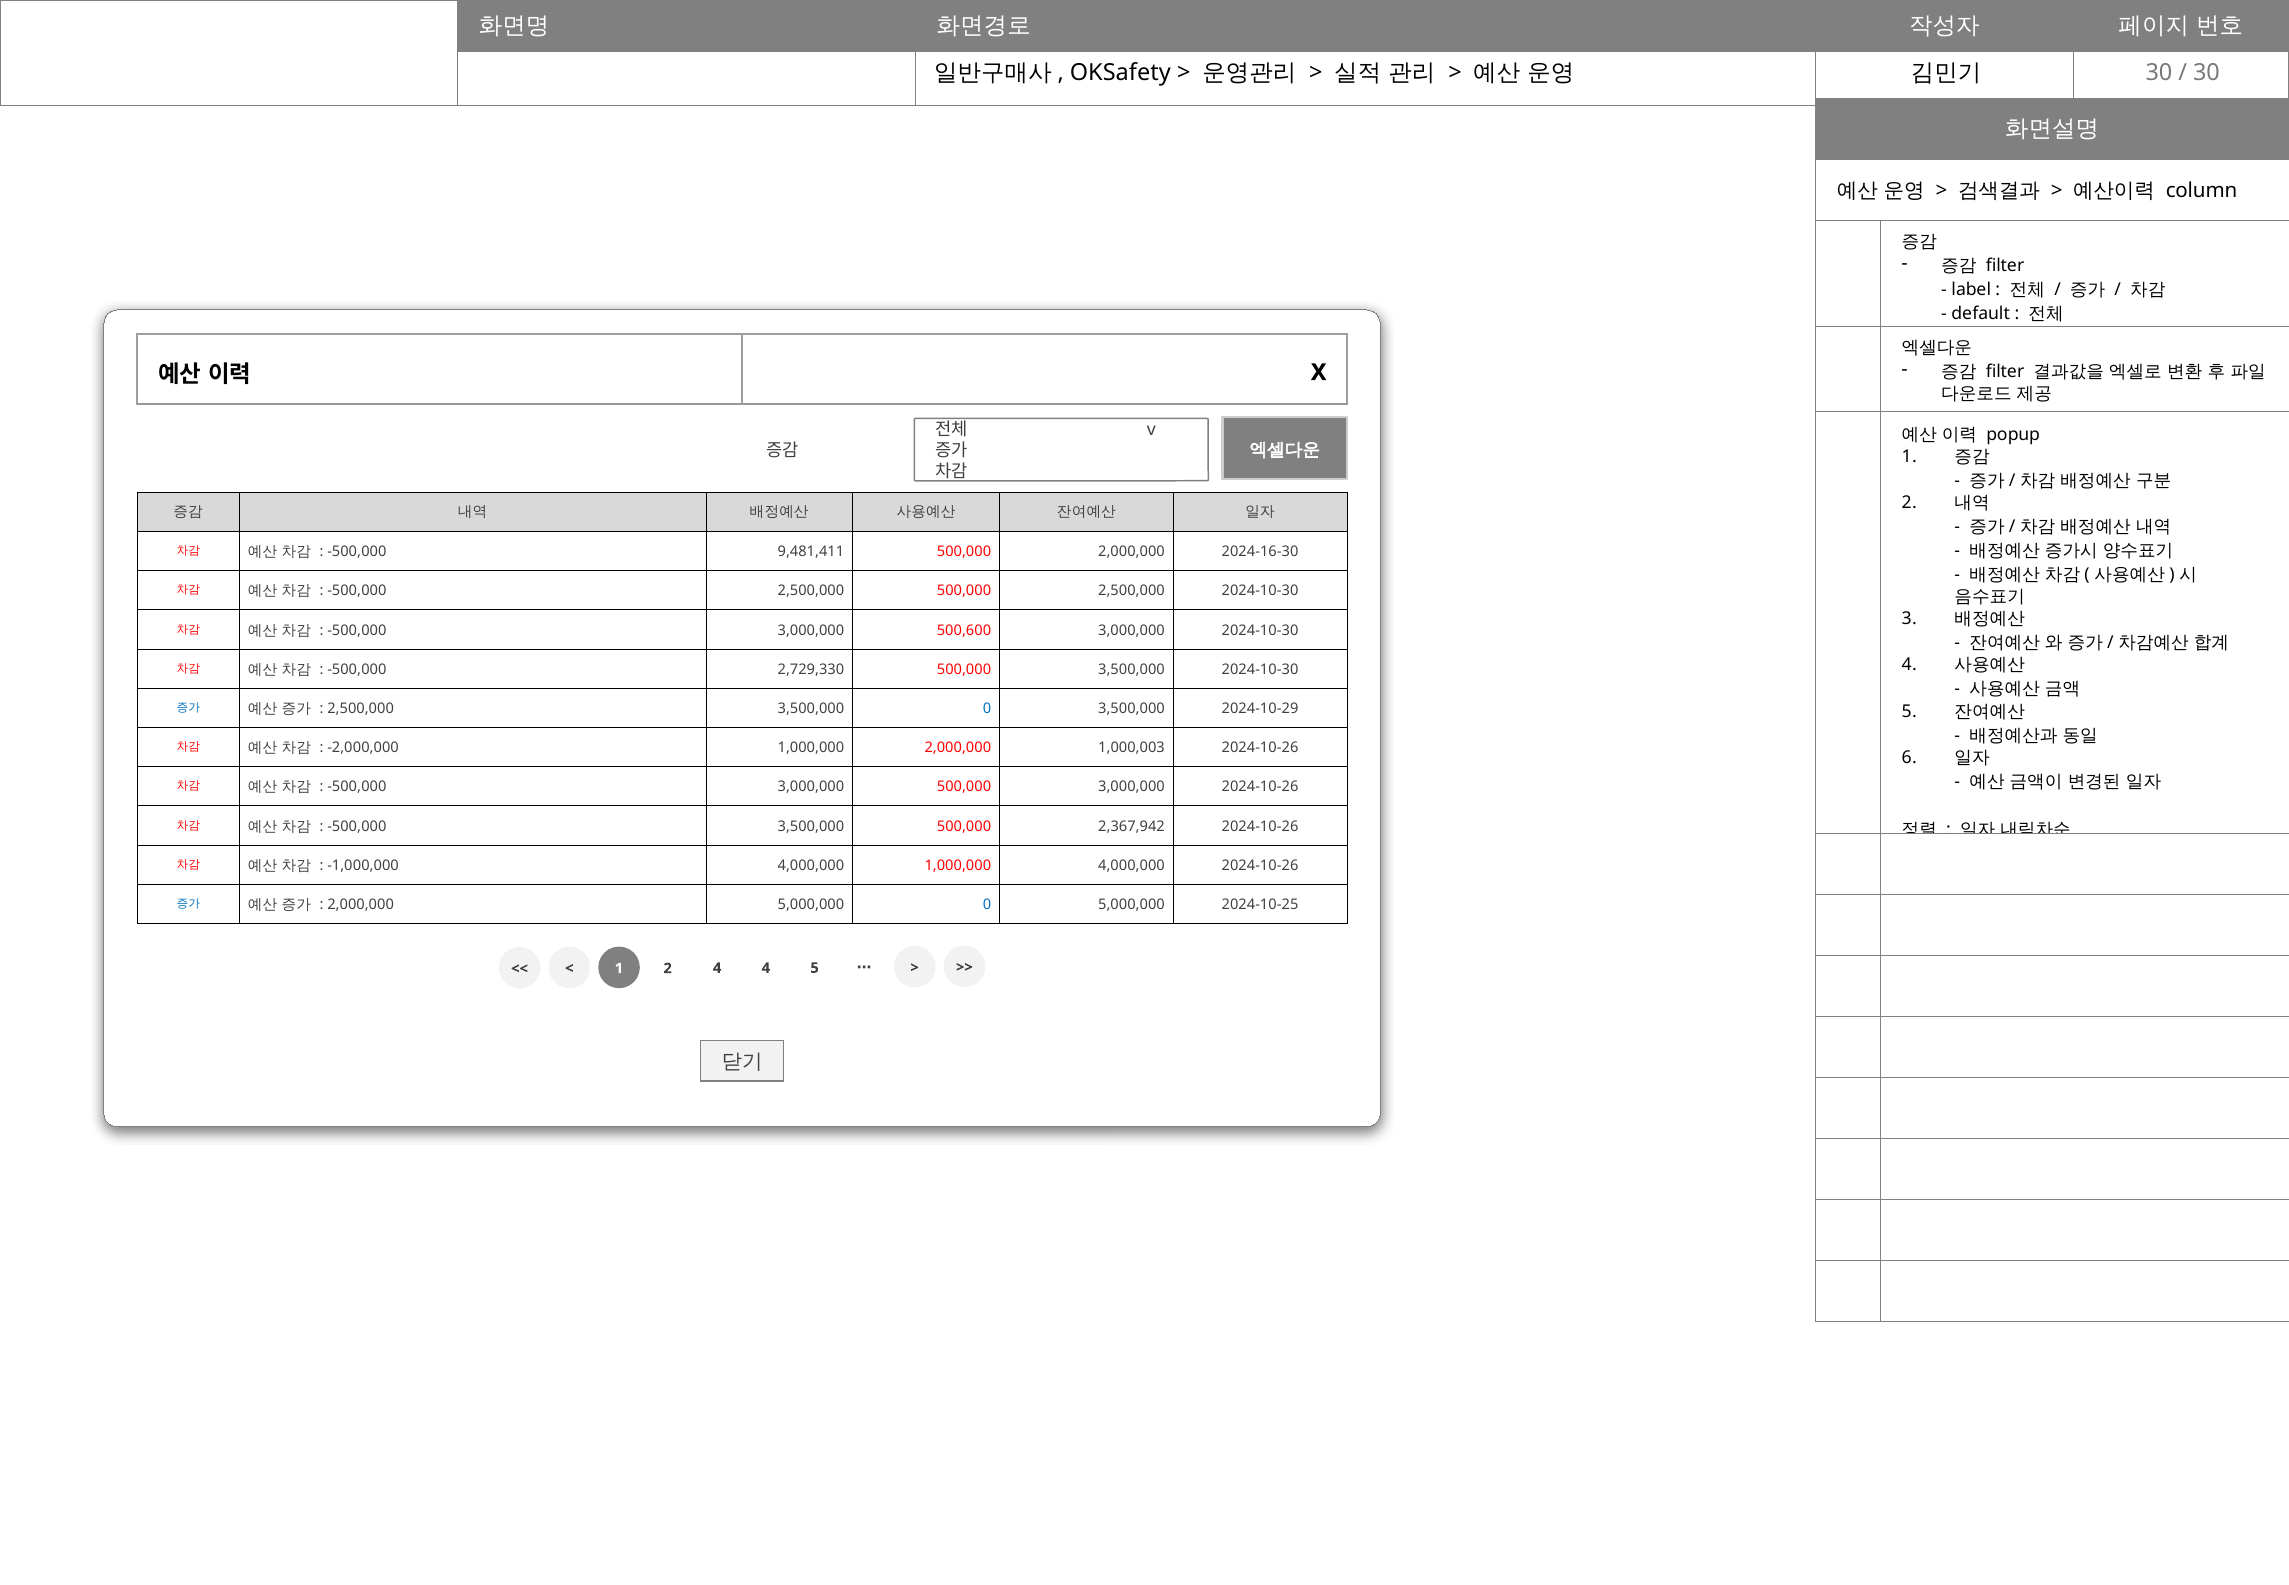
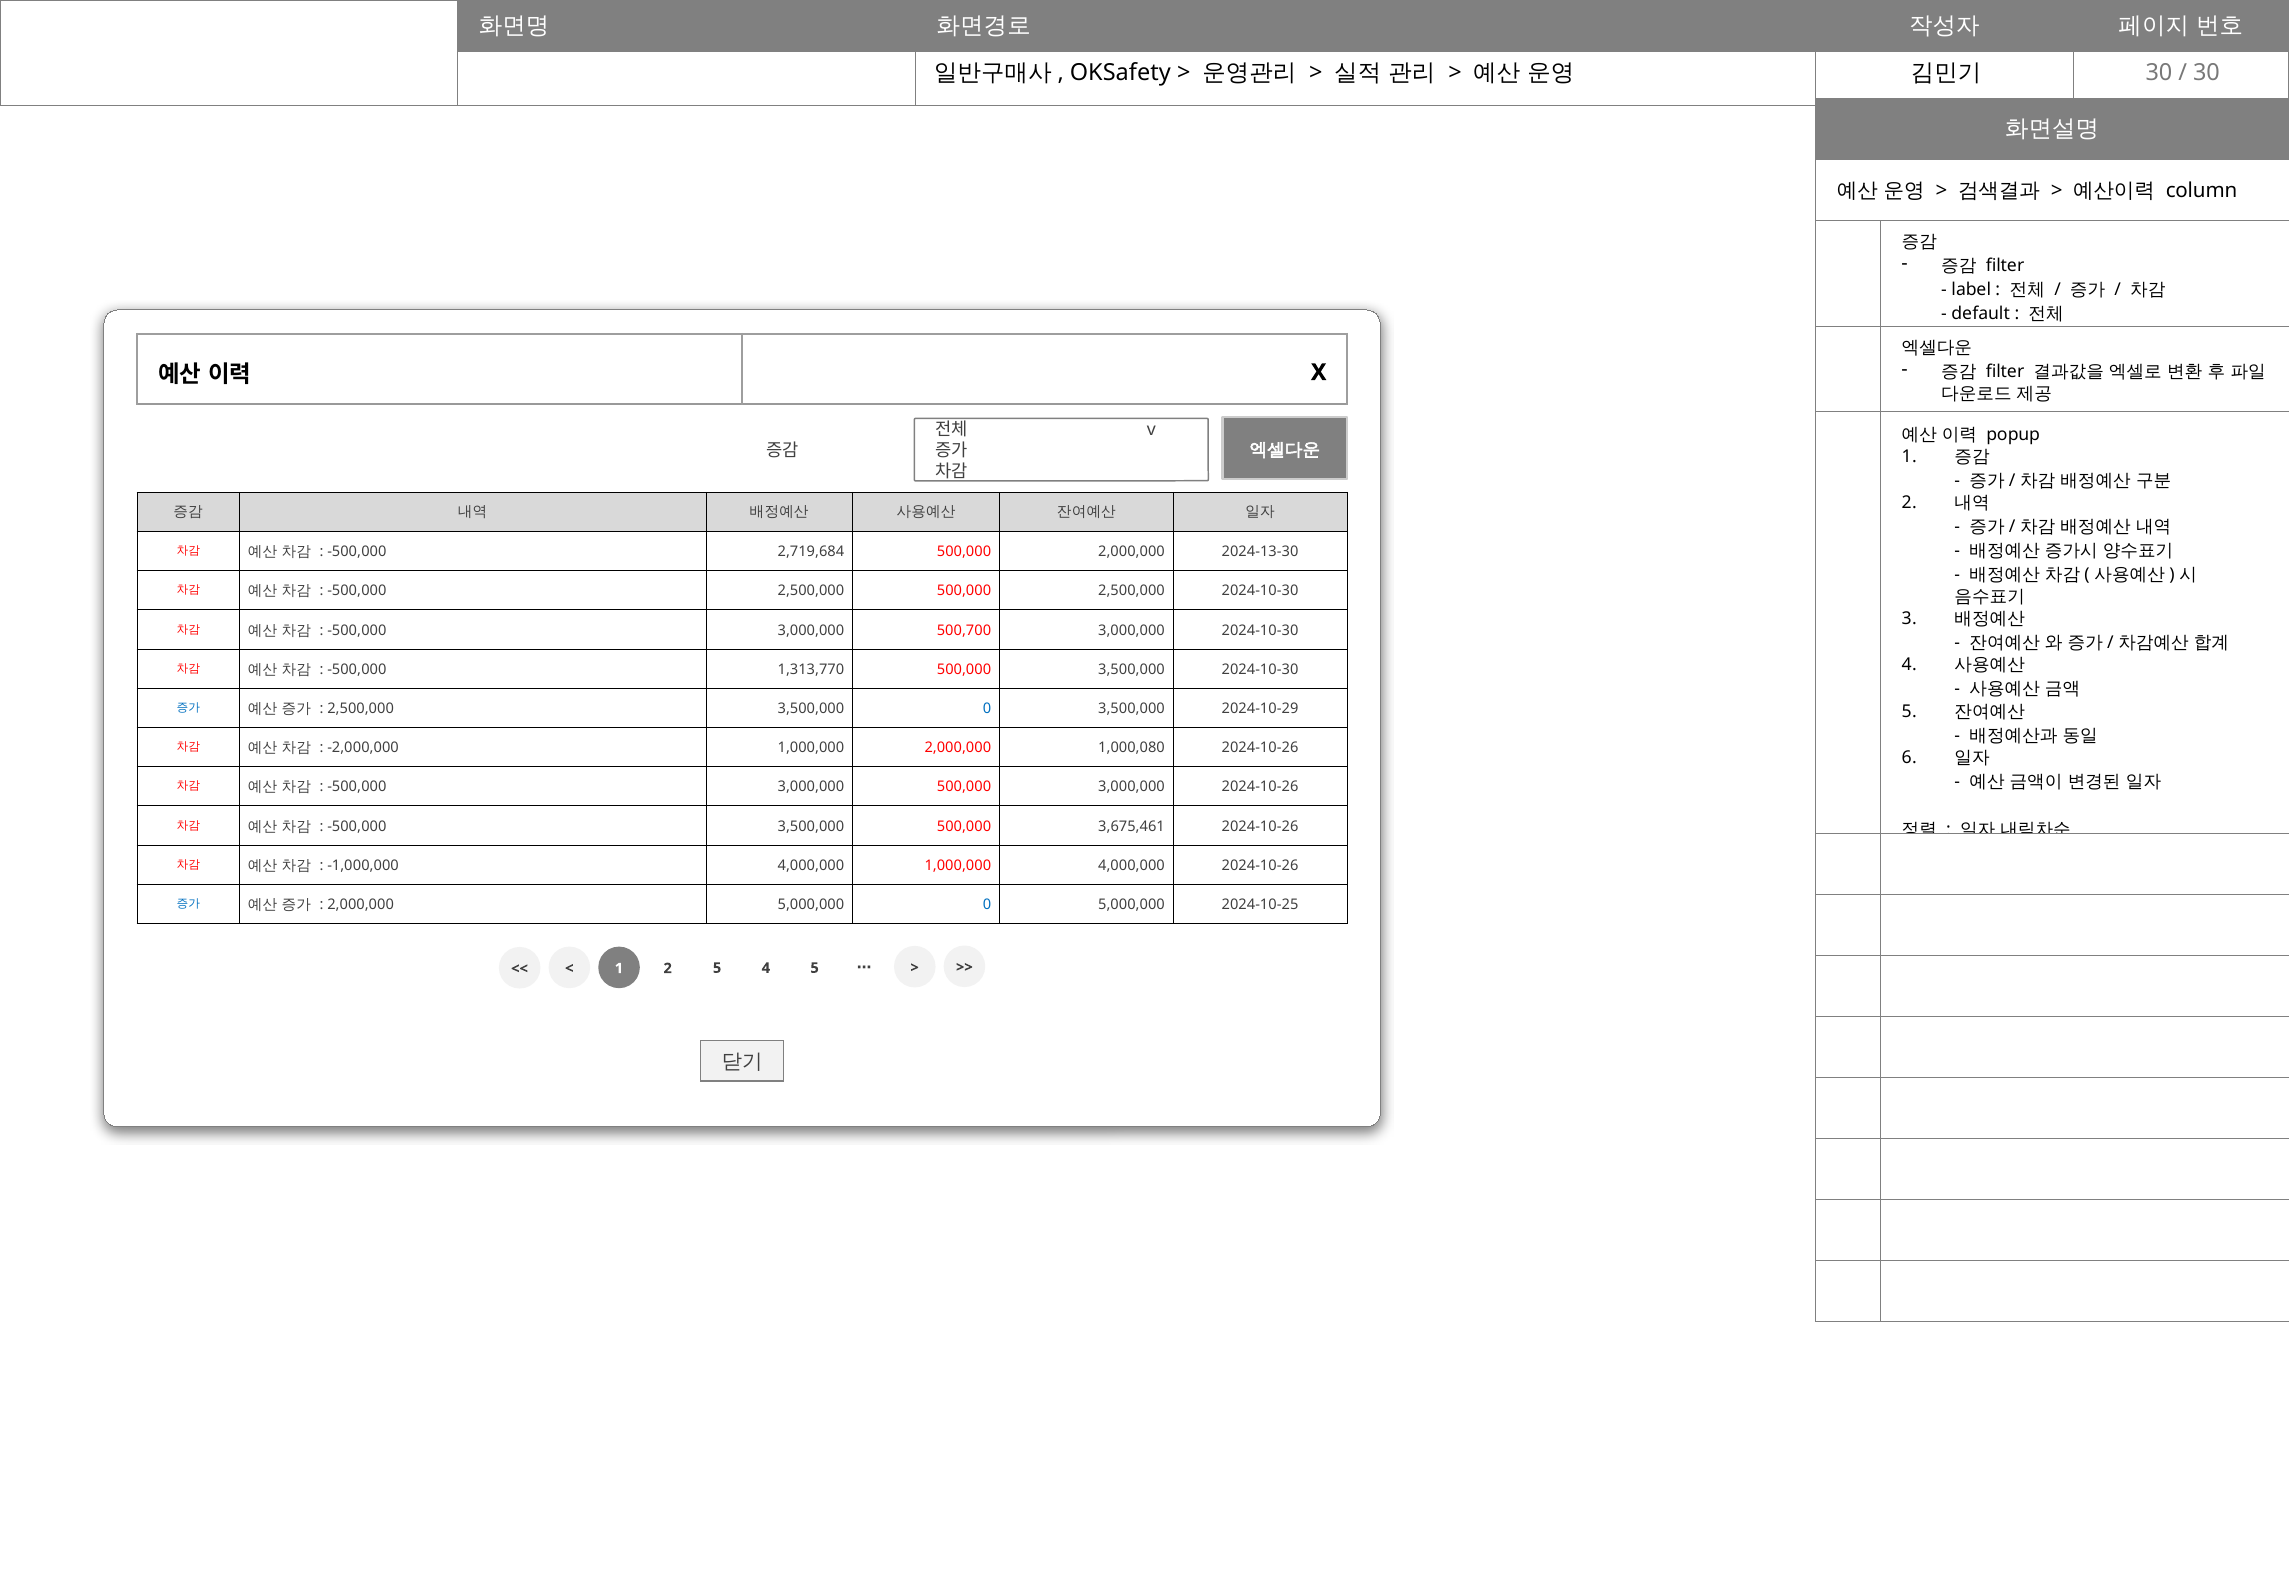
9,481,411: 9,481,411 -> 2,719,684
2024-16-30: 2024-16-30 -> 2024-13-30
500,600: 500,600 -> 500,700
2,729,330: 2,729,330 -> 1,313,770
1,000,003: 1,000,003 -> 1,000,080
2,367,942: 2,367,942 -> 3,675,461
2 4: 4 -> 5
